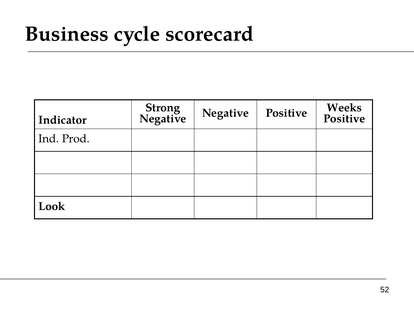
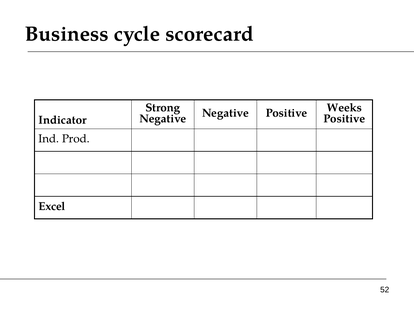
Look: Look -> Excel
